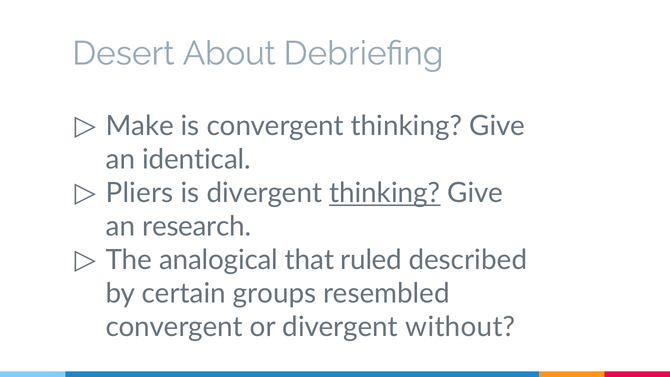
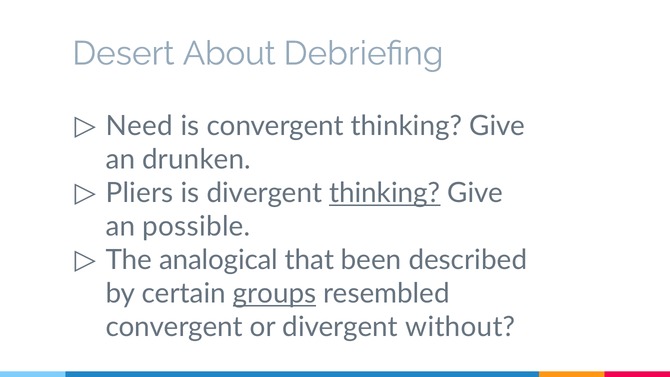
Make: Make -> Need
identical: identical -> drunken
research: research -> possible
ruled: ruled -> been
groups underline: none -> present
